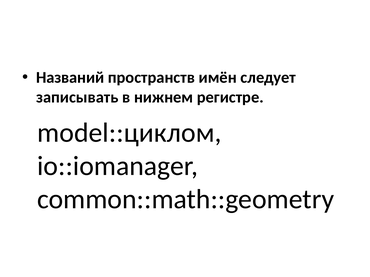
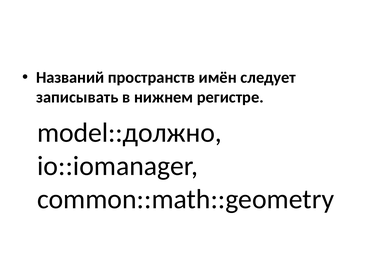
model::циклом: model::циклом -> model::должно
